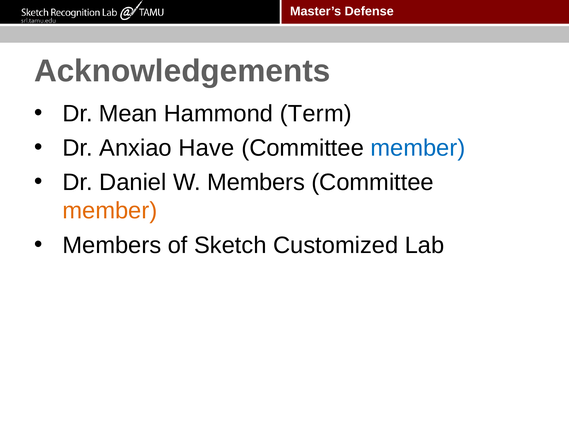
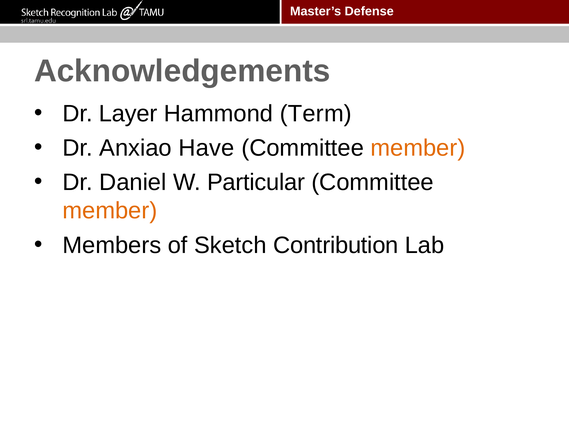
Mean: Mean -> Layer
member at (418, 148) colour: blue -> orange
W Members: Members -> Particular
Customized: Customized -> Contribution
